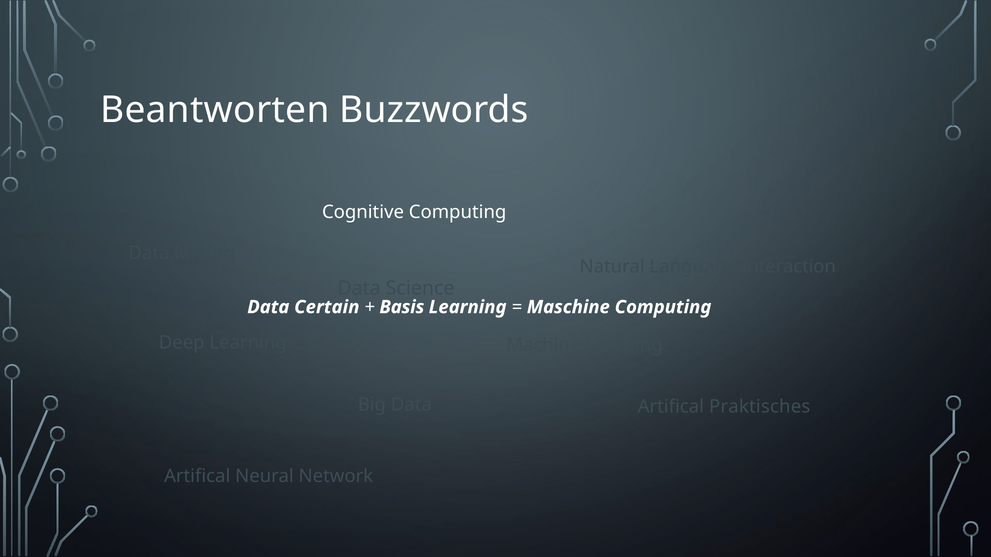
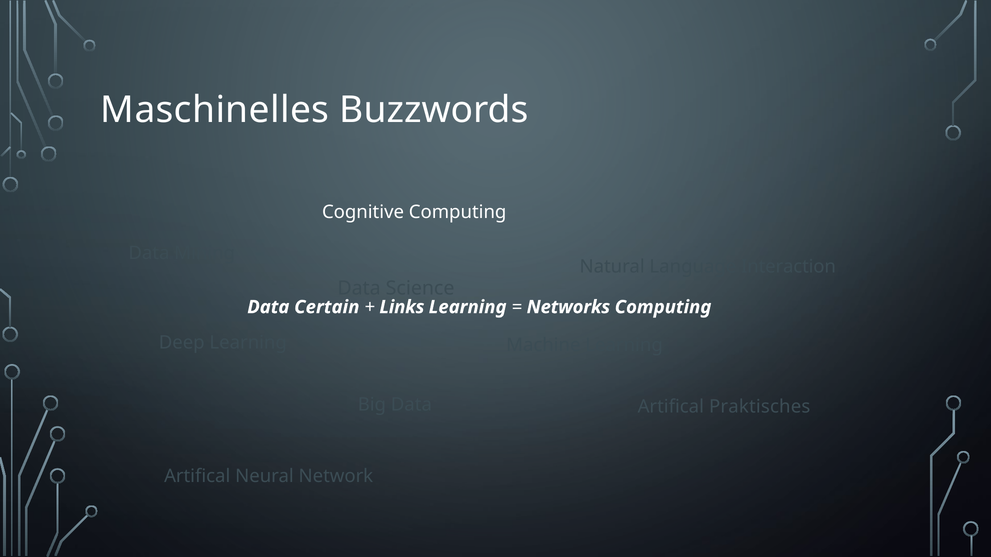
Beantworten: Beantworten -> Maschinelles
Basis: Basis -> Links
Maschine: Maschine -> Networks
